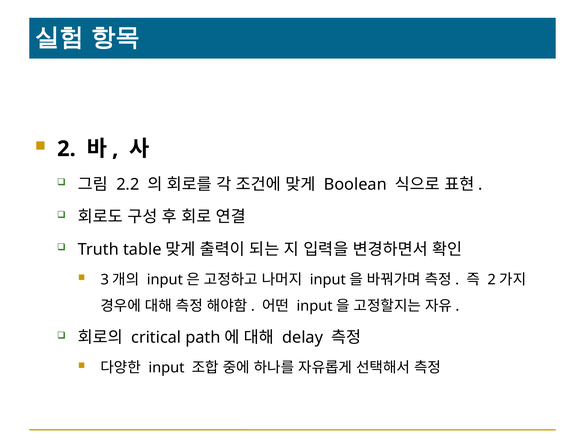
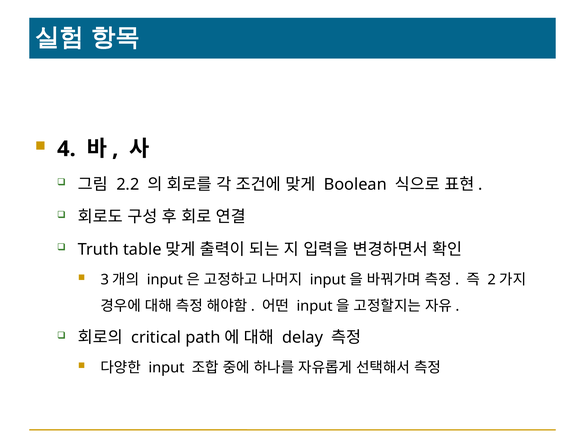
2: 2 -> 4
